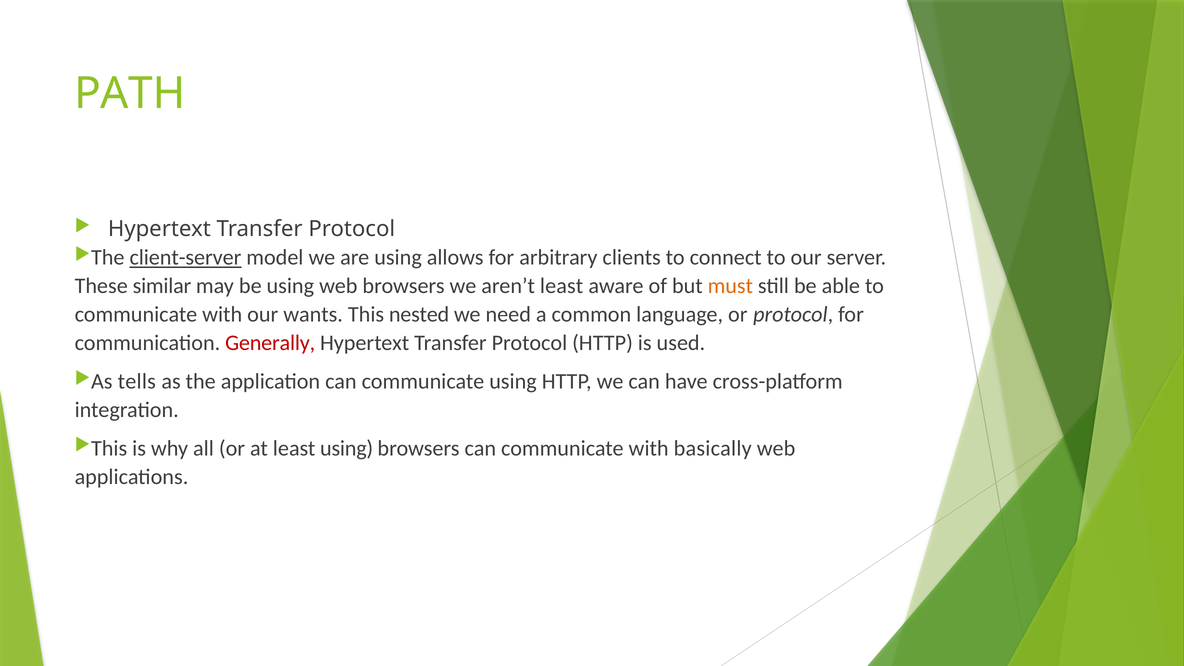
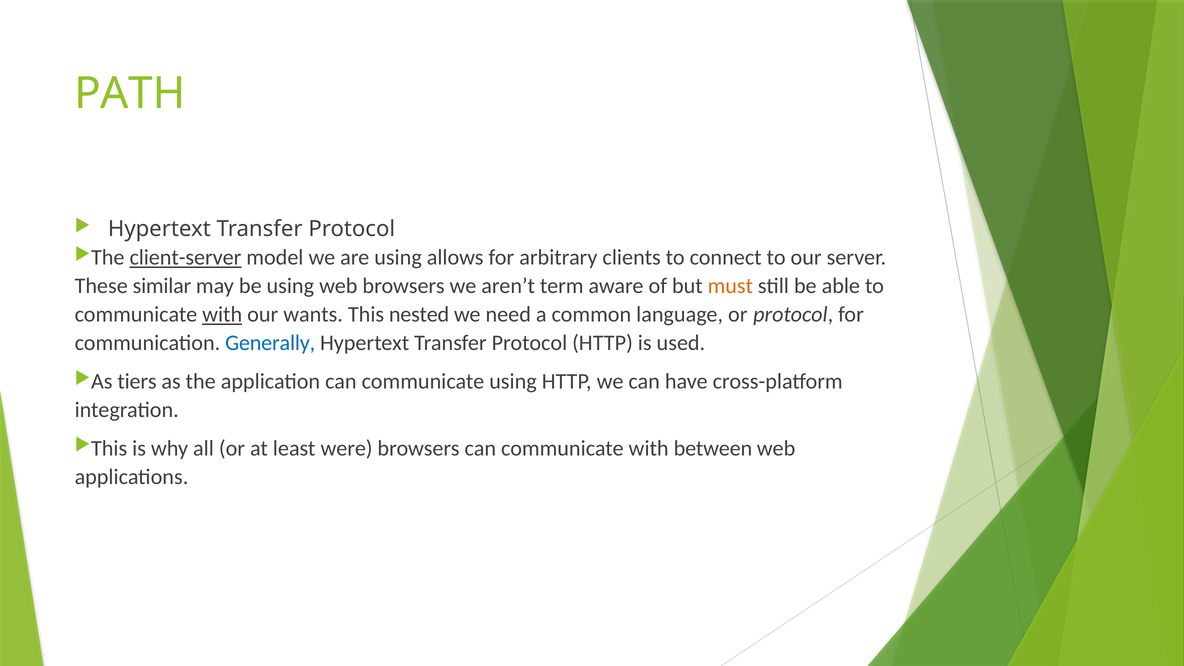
aren’t least: least -> term
with at (222, 315) underline: none -> present
Generally colour: red -> blue
tells: tells -> tiers
least using: using -> were
basically: basically -> between
